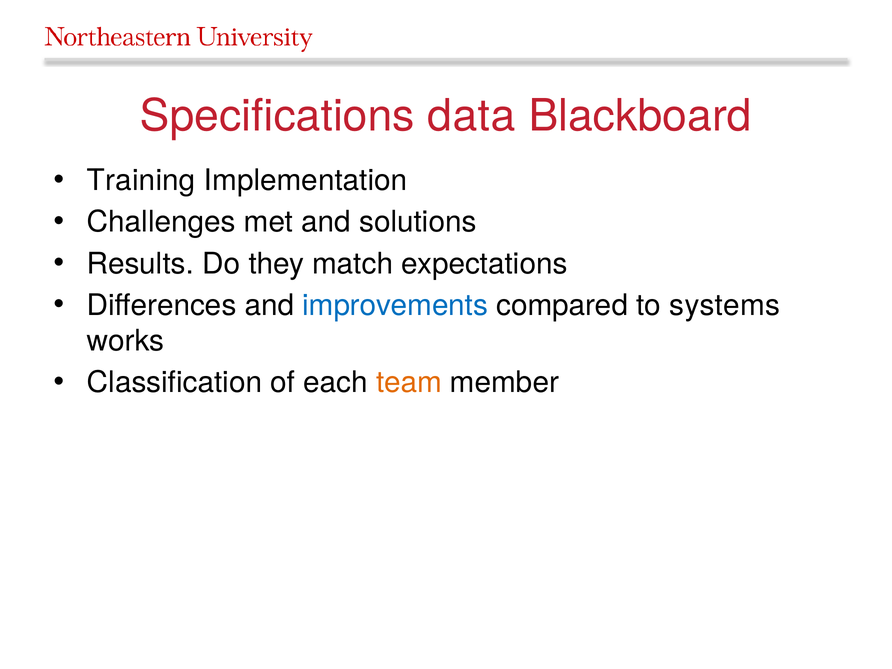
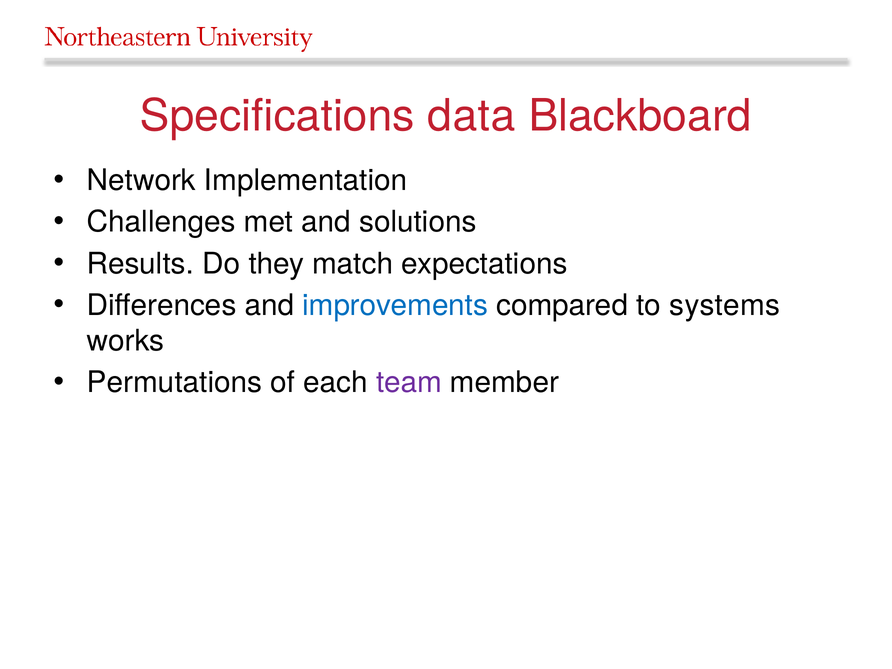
Training: Training -> Network
Classification: Classification -> Permutations
team colour: orange -> purple
